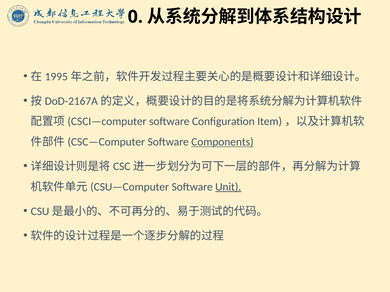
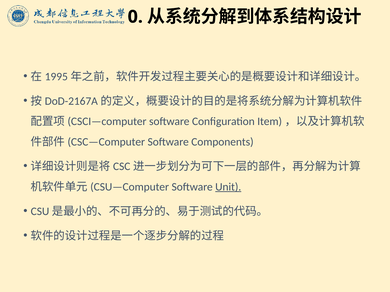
Components underline: present -> none
